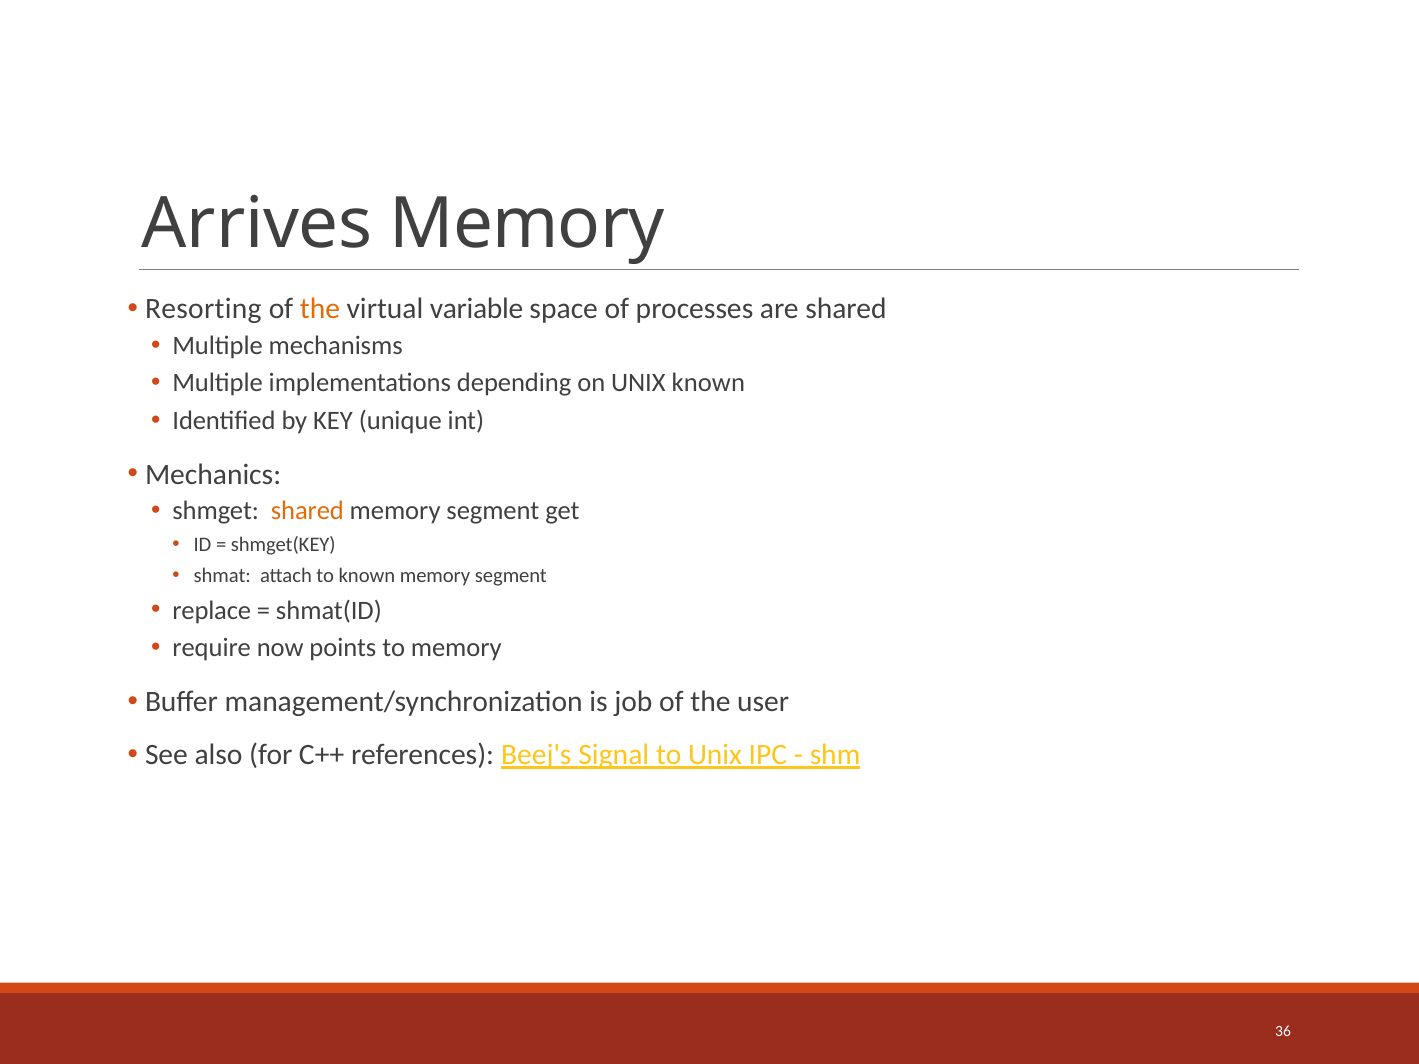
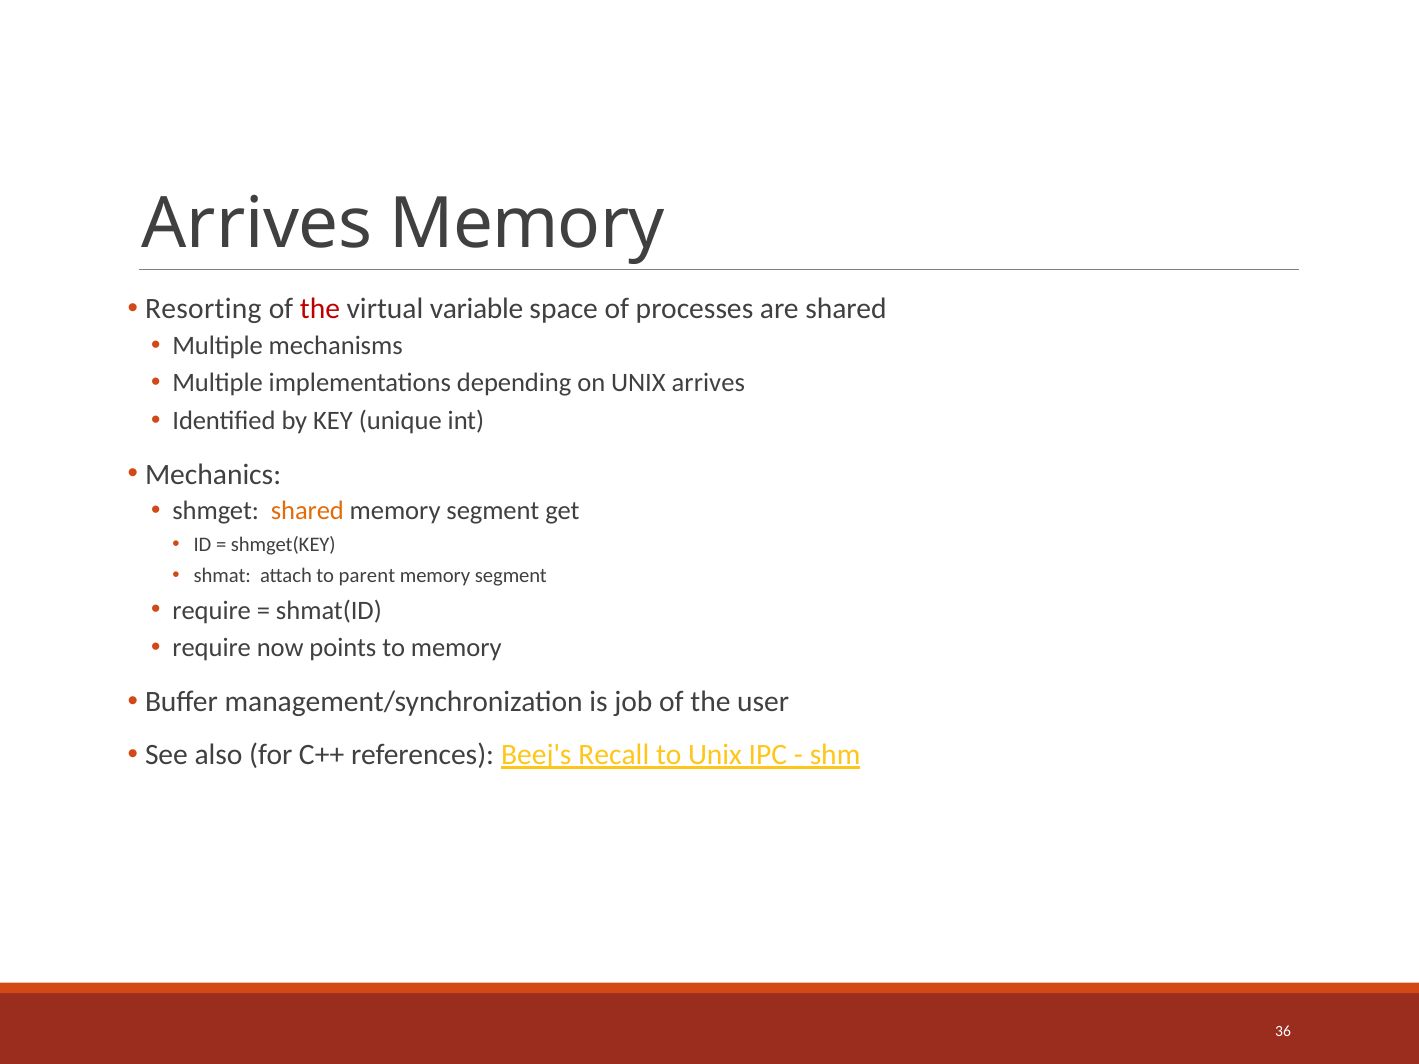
the at (320, 309) colour: orange -> red
UNIX known: known -> arrives
to known: known -> parent
replace at (212, 610): replace -> require
Signal: Signal -> Recall
